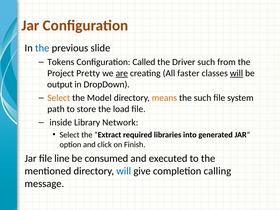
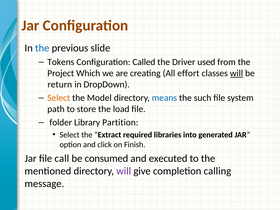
Driver such: such -> used
Pretty: Pretty -> Which
are underline: present -> none
faster: faster -> effort
output: output -> return
means colour: orange -> blue
inside: inside -> folder
Network: Network -> Partition
line: line -> call
will at (124, 171) colour: blue -> purple
